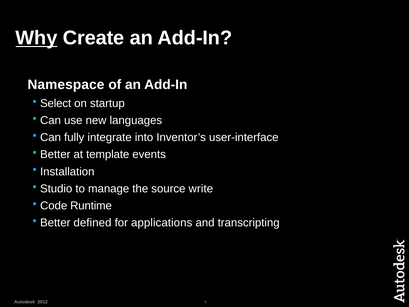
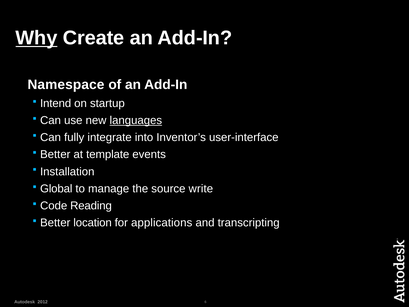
Select: Select -> Intend
languages underline: none -> present
Studio: Studio -> Global
Runtime: Runtime -> Reading
defined: defined -> location
